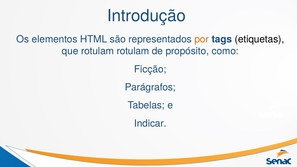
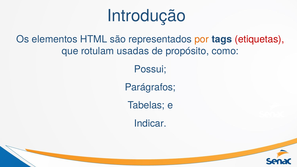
etiquetas colour: black -> red
rotulam rotulam: rotulam -> usadas
Ficção: Ficção -> Possui
